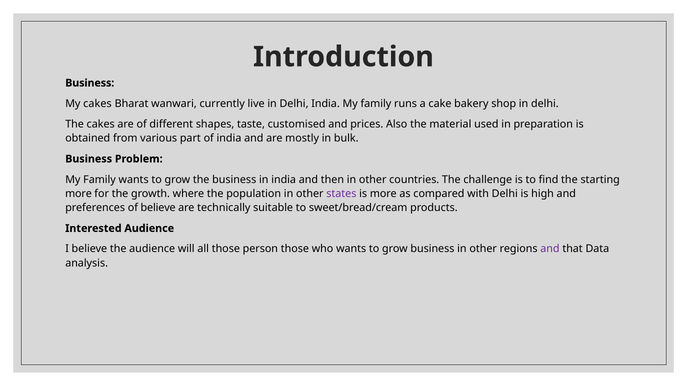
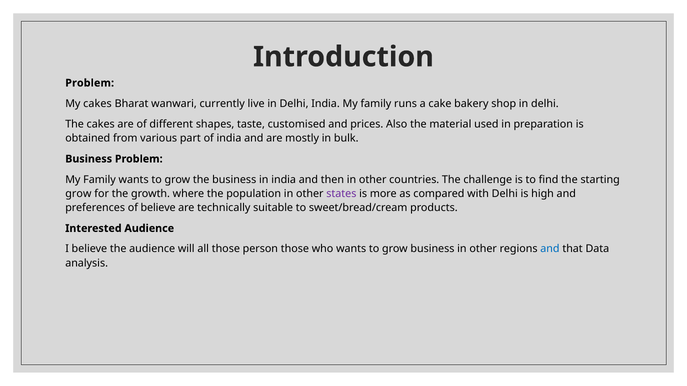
Business at (90, 83): Business -> Problem
more at (78, 194): more -> grow
and at (550, 249) colour: purple -> blue
